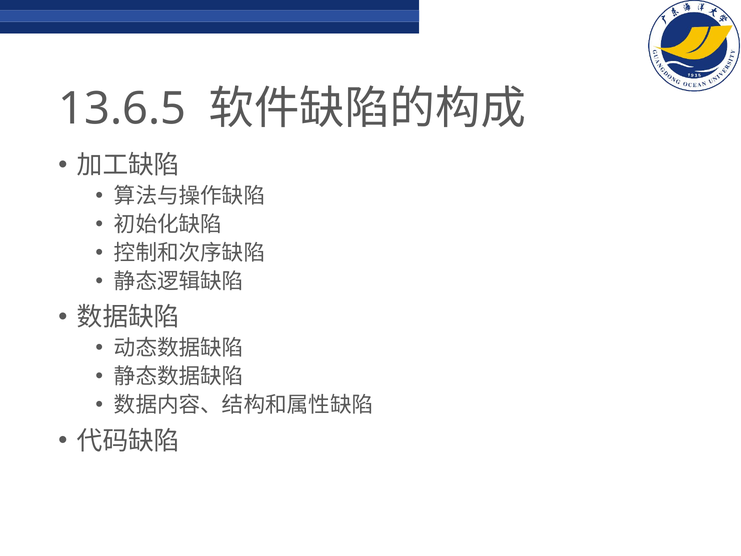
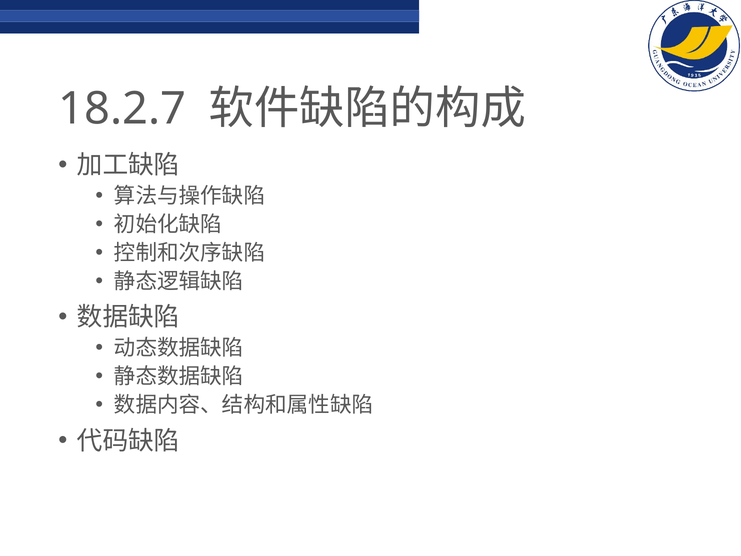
13.6.5: 13.6.5 -> 18.2.7
